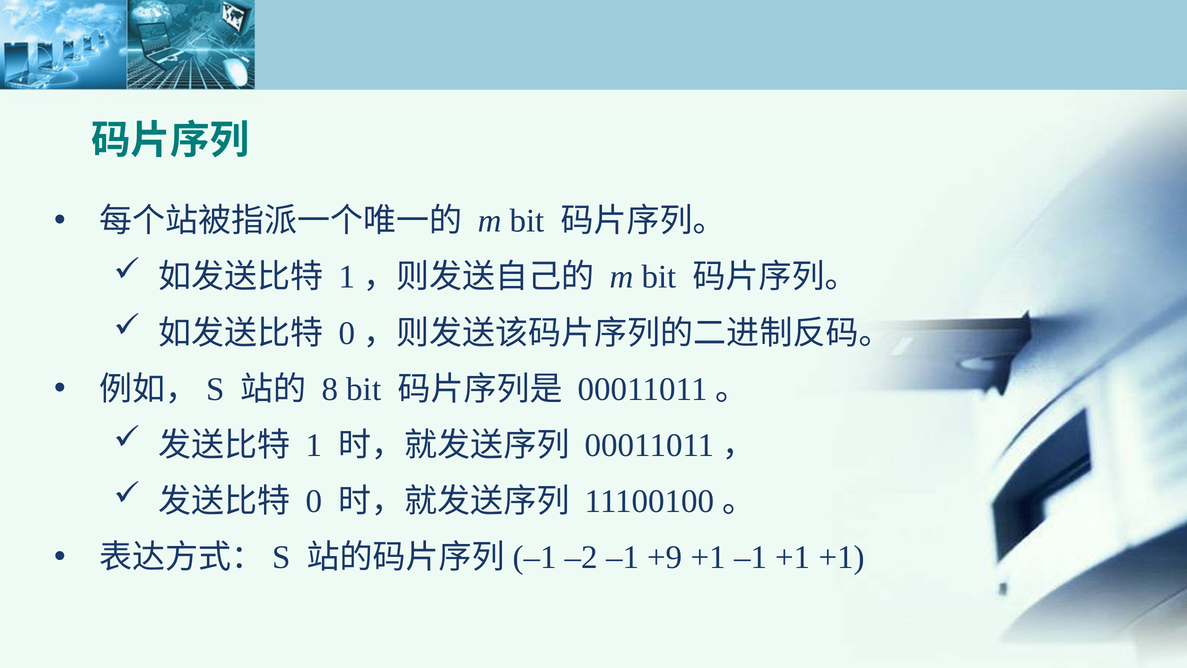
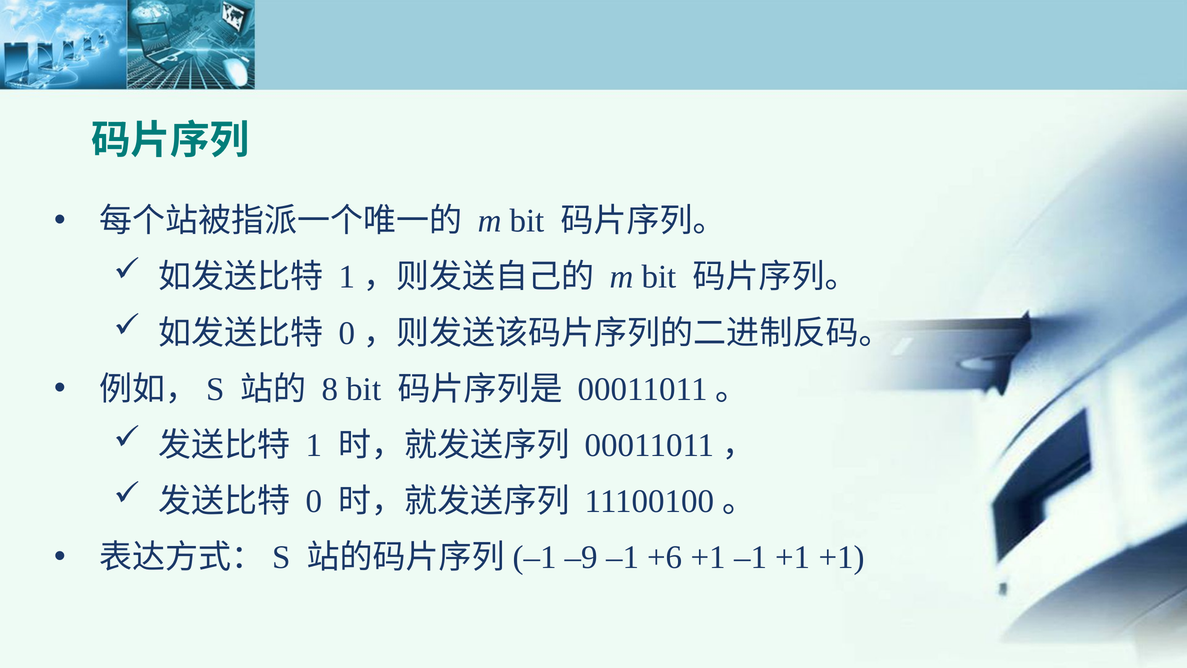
–2: –2 -> –9
+9: +9 -> +6
